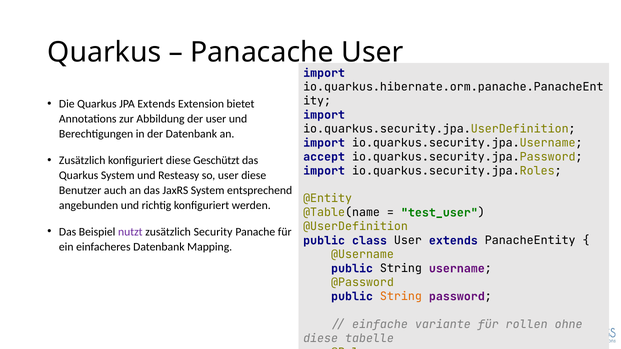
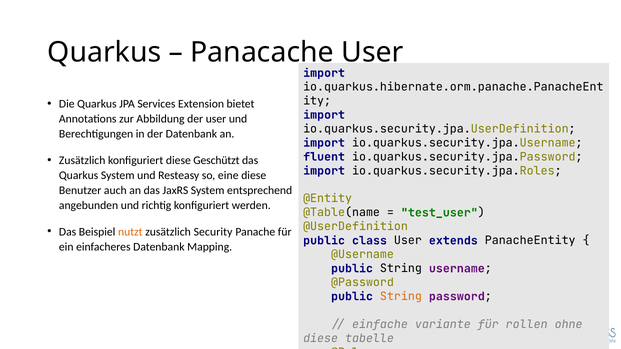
JPA Extends: Extends -> Services
accept: accept -> fluent
so user: user -> eine
nutzt colour: purple -> orange
